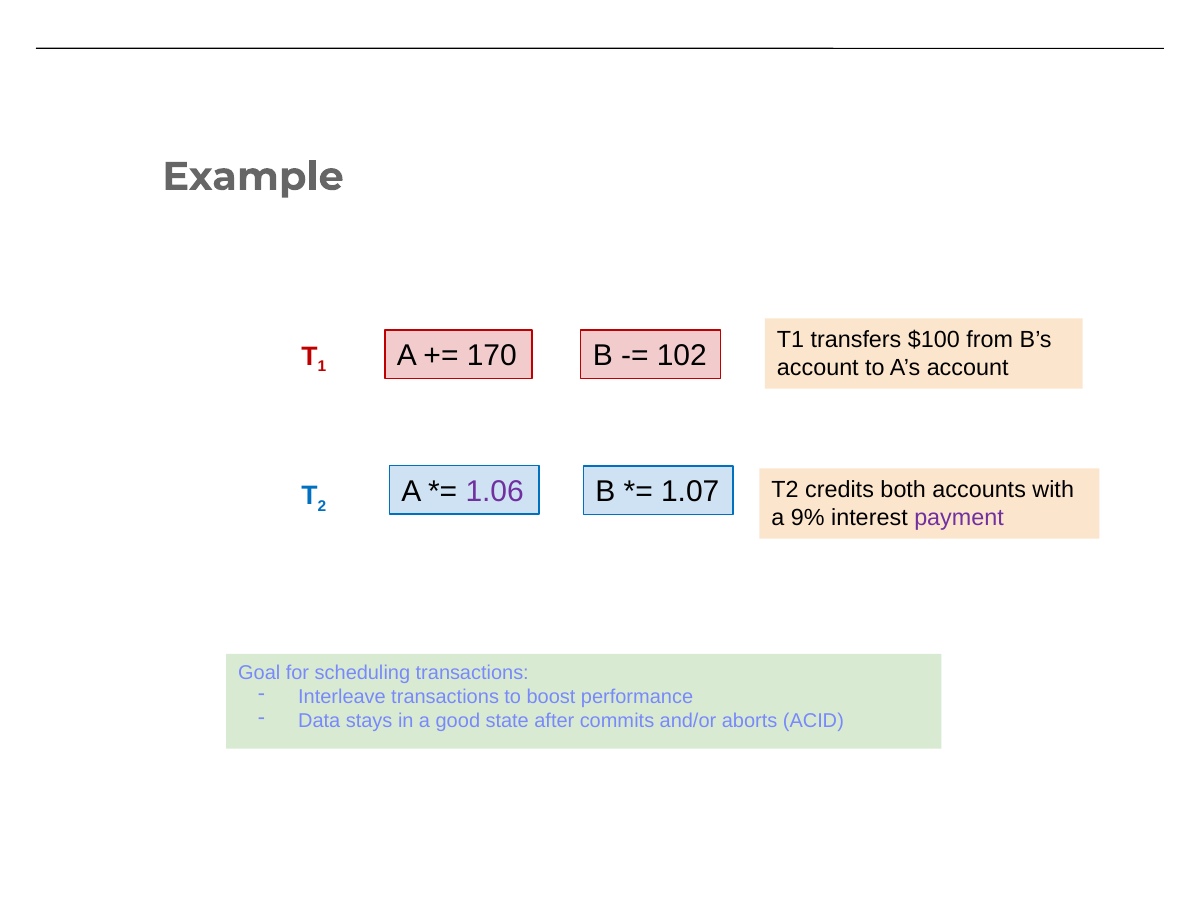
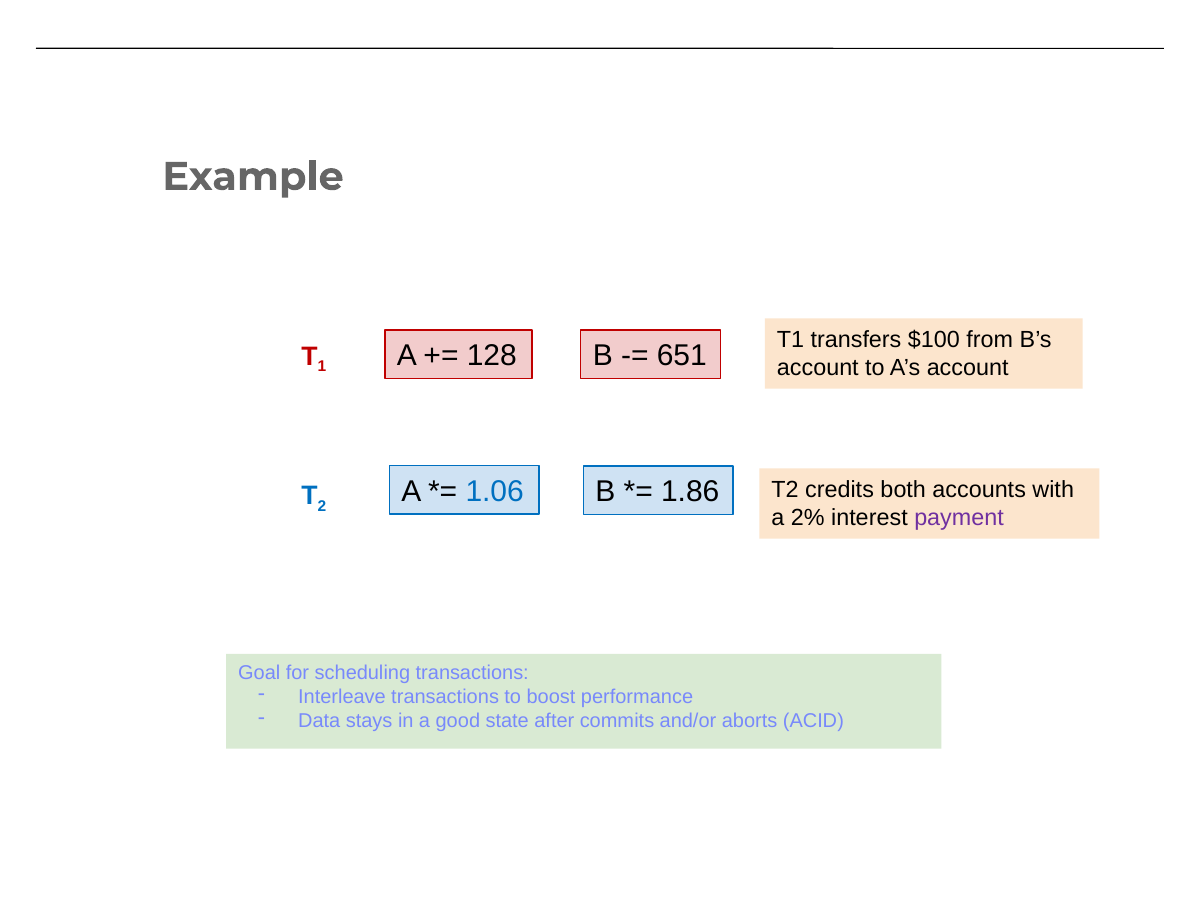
170: 170 -> 128
102: 102 -> 651
1.06 colour: purple -> blue
1.07: 1.07 -> 1.86
9%: 9% -> 2%
